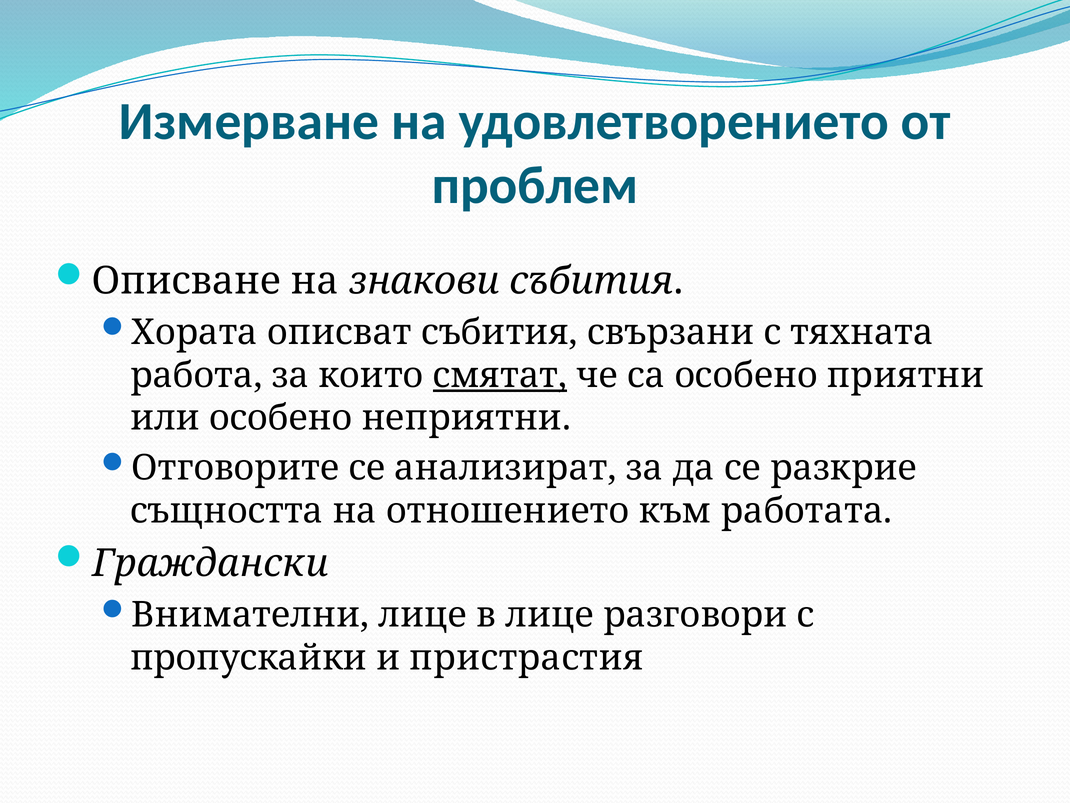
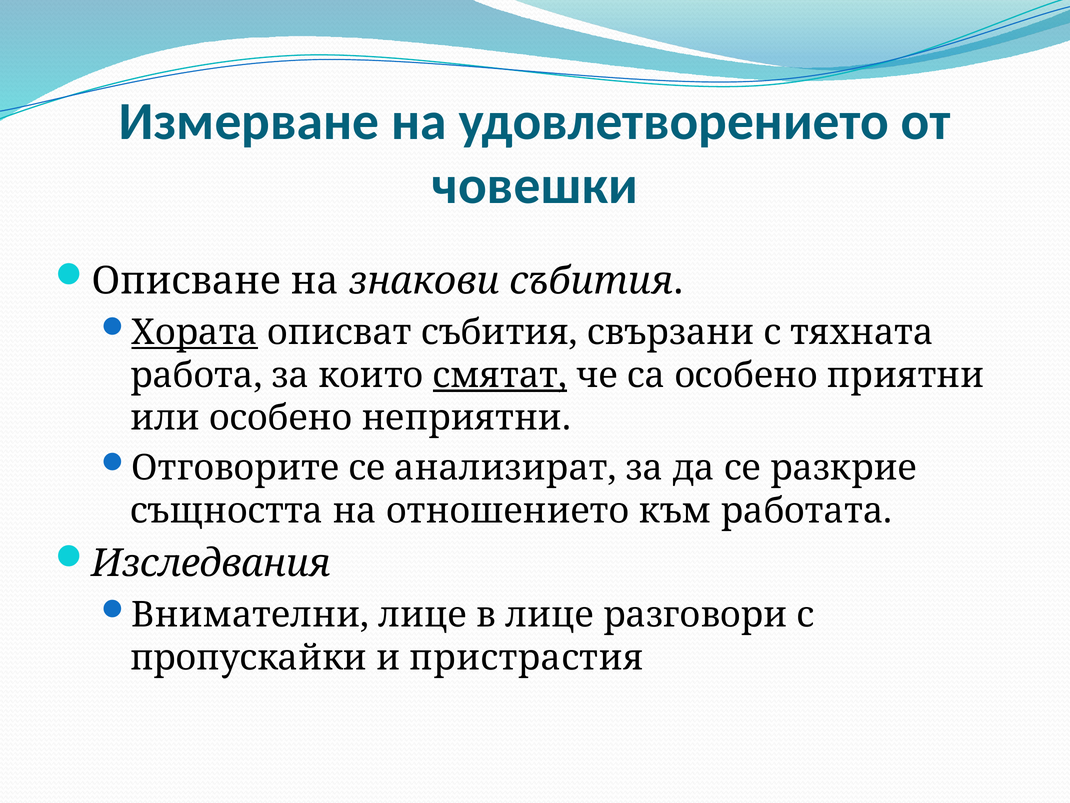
проблем: проблем -> човешки
Хората underline: none -> present
Граждански: Граждански -> Изследвания
